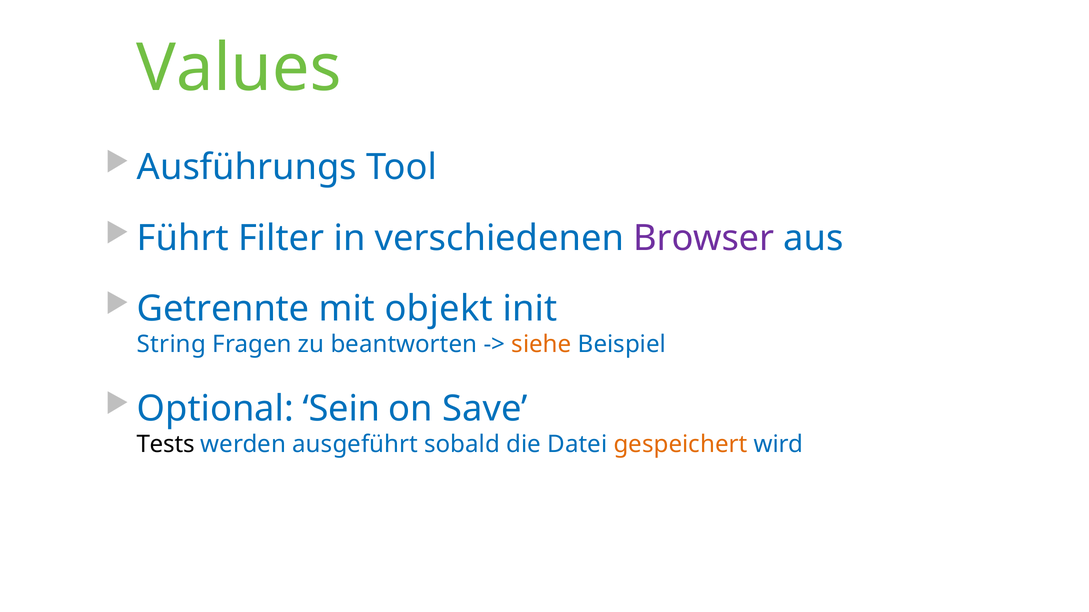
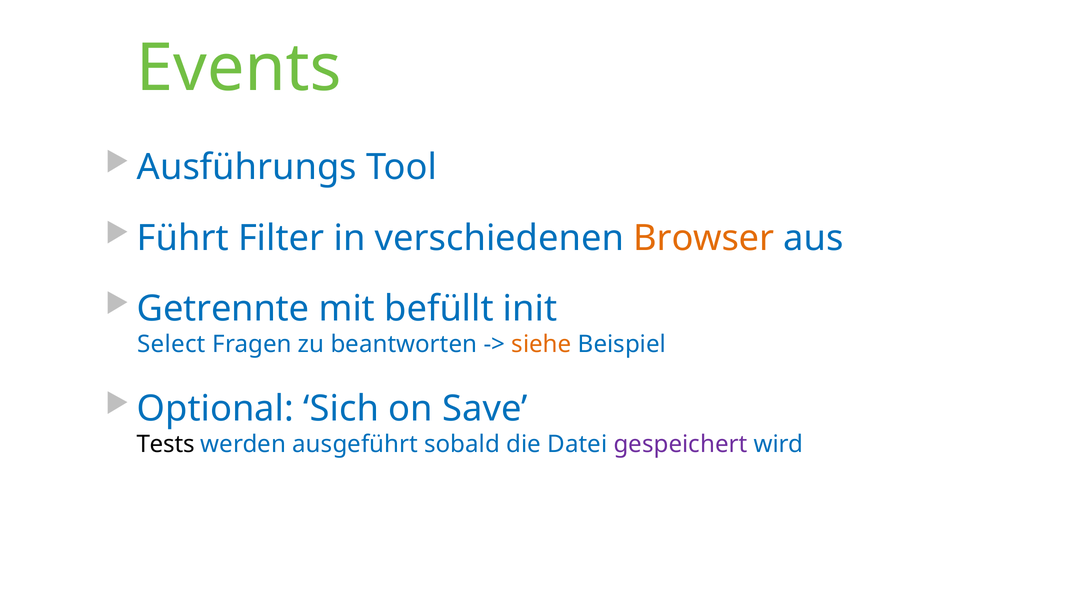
Values: Values -> Events
Browser colour: purple -> orange
objekt: objekt -> befüllt
String: String -> Select
Sein: Sein -> Sich
gespeichert colour: orange -> purple
